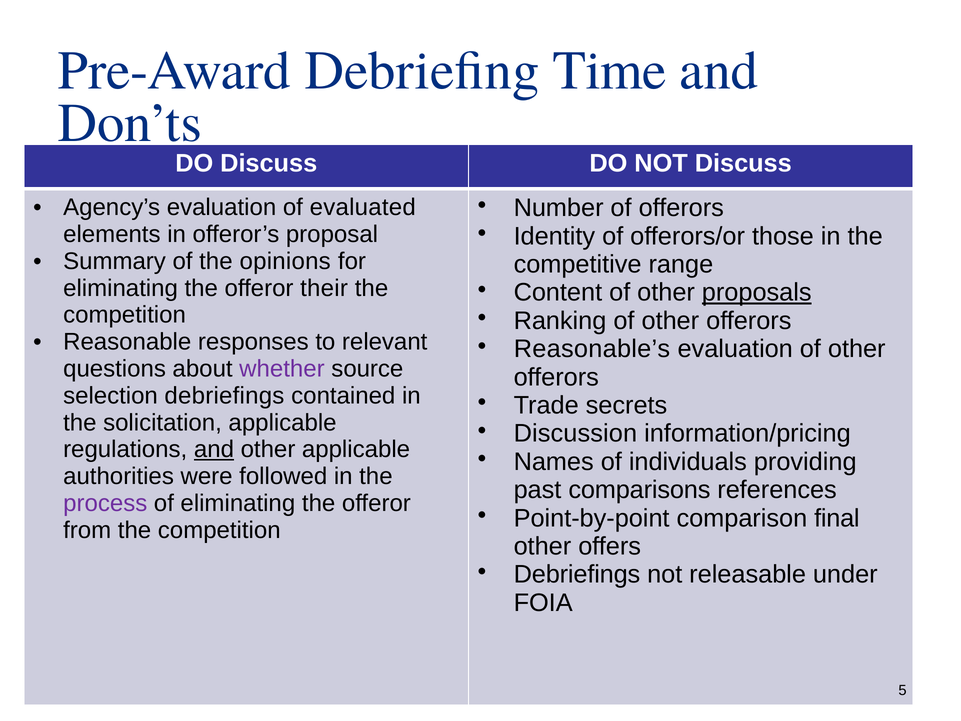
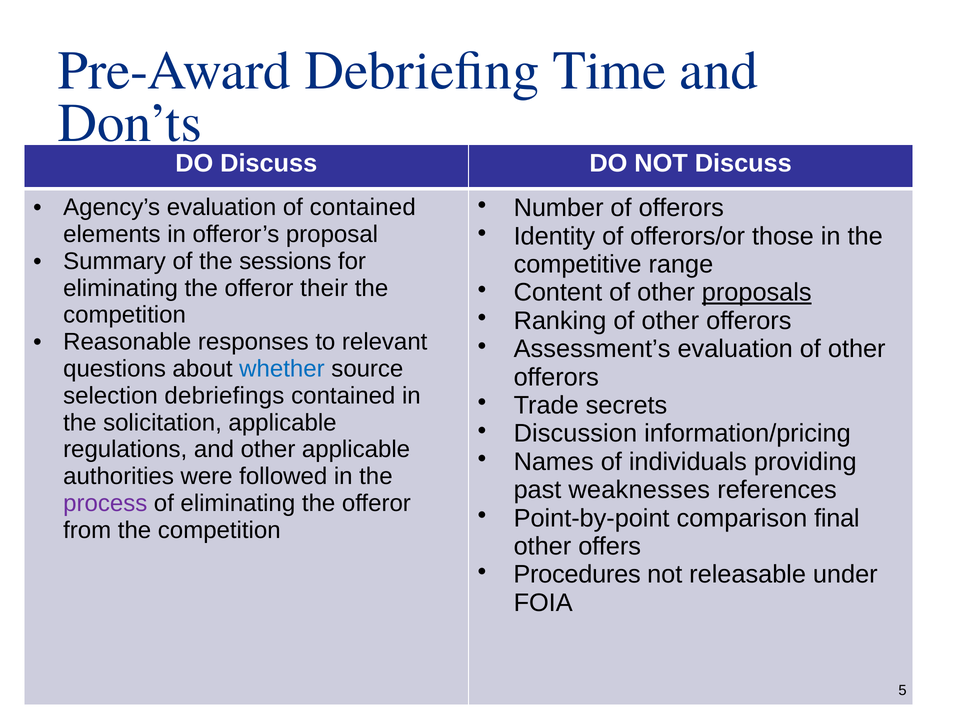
of evaluated: evaluated -> contained
opinions: opinions -> sessions
Reasonable’s: Reasonable’s -> Assessment’s
whether colour: purple -> blue
and at (214, 449) underline: present -> none
comparisons: comparisons -> weaknesses
Debriefings at (577, 574): Debriefings -> Procedures
